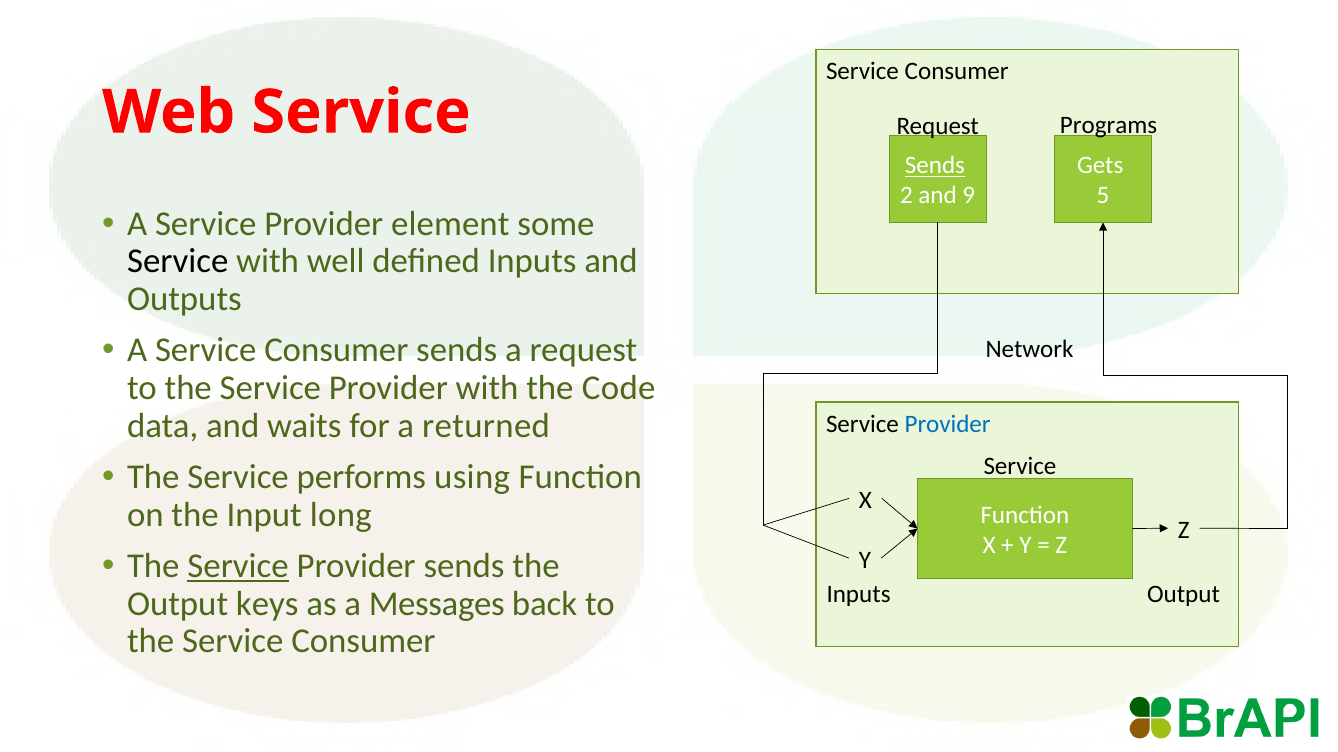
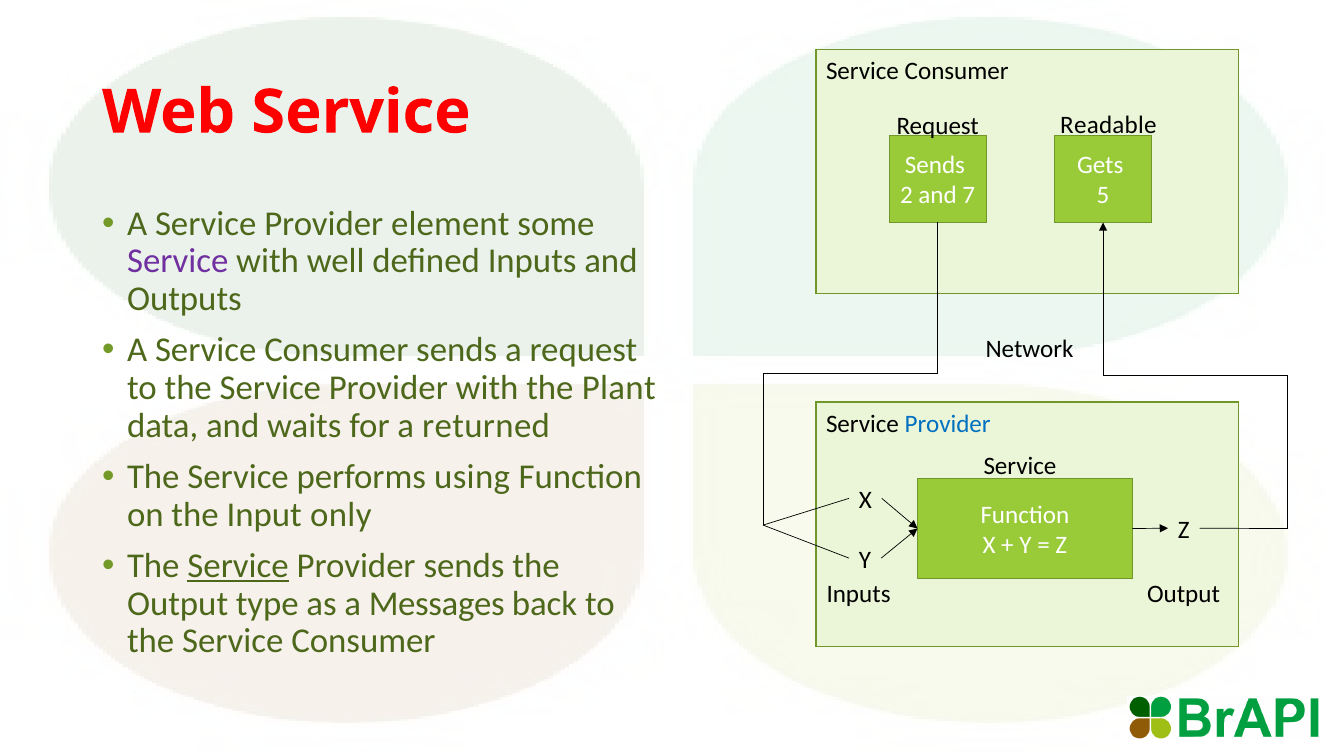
Programs: Programs -> Readable
Sends at (935, 166) underline: present -> none
9: 9 -> 7
Service at (178, 262) colour: black -> purple
Code: Code -> Plant
long: long -> only
keys: keys -> type
